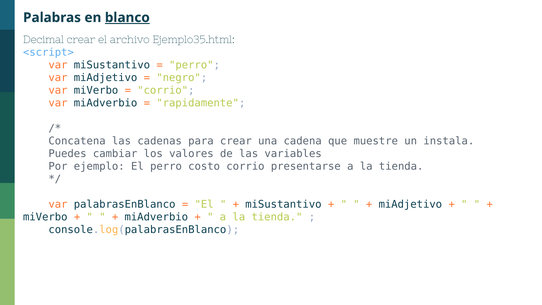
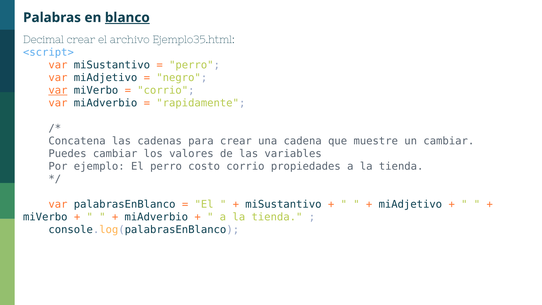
var at (58, 90) underline: none -> present
un instala: instala -> cambiar
presentarse: presentarse -> propiedades
